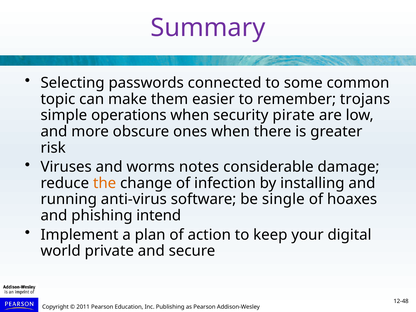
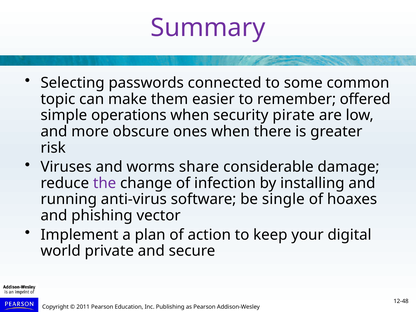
trojans: trojans -> offered
notes: notes -> share
the colour: orange -> purple
intend: intend -> vector
